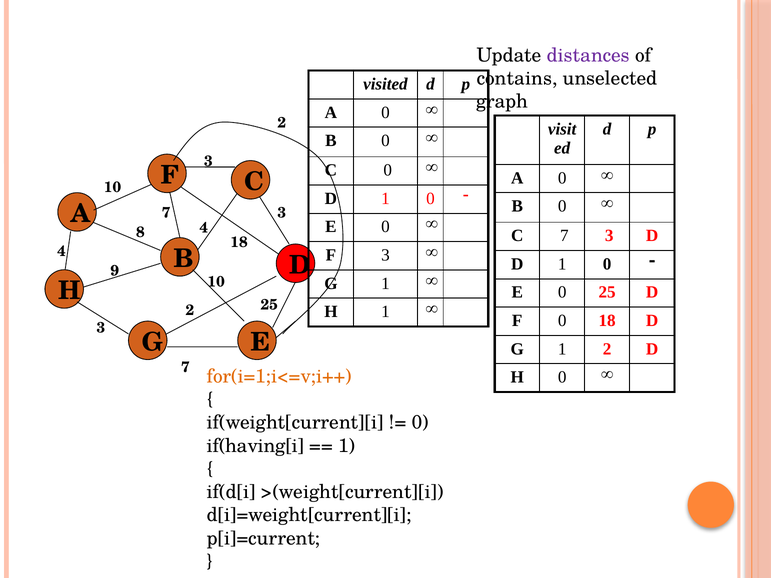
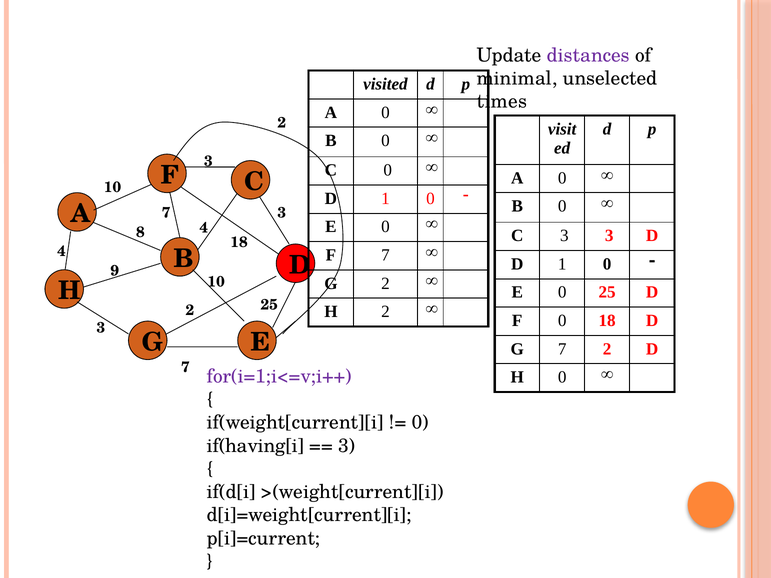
contains: contains -> minimal
graph: graph -> times
C 7: 7 -> 3
F 3: 3 -> 7
1 at (386, 283): 1 -> 2
H 1: 1 -> 2
1 at (562, 349): 1 -> 7
for(i=1;i<=v;i++ colour: orange -> purple
1 at (347, 446): 1 -> 3
